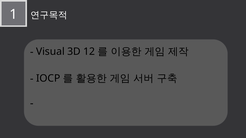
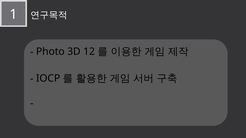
Visual: Visual -> Photo
